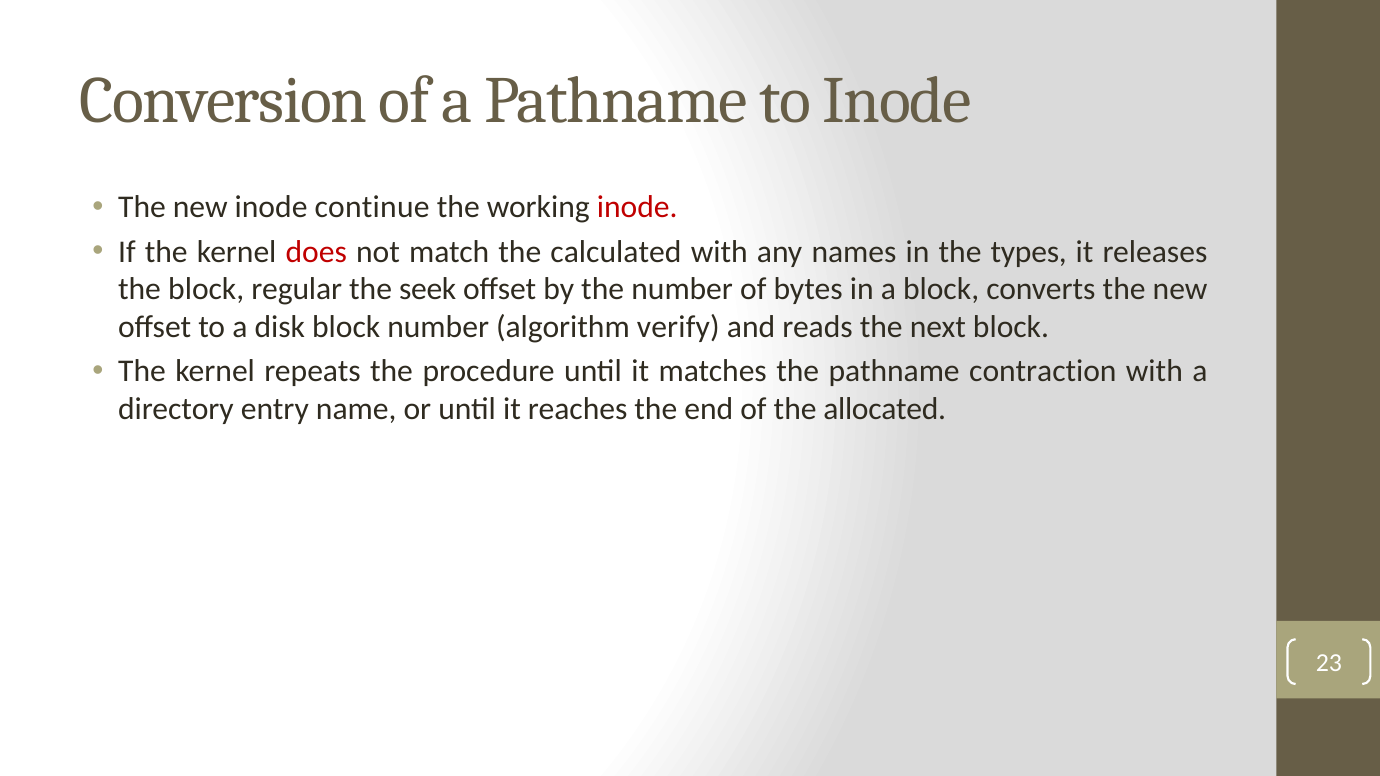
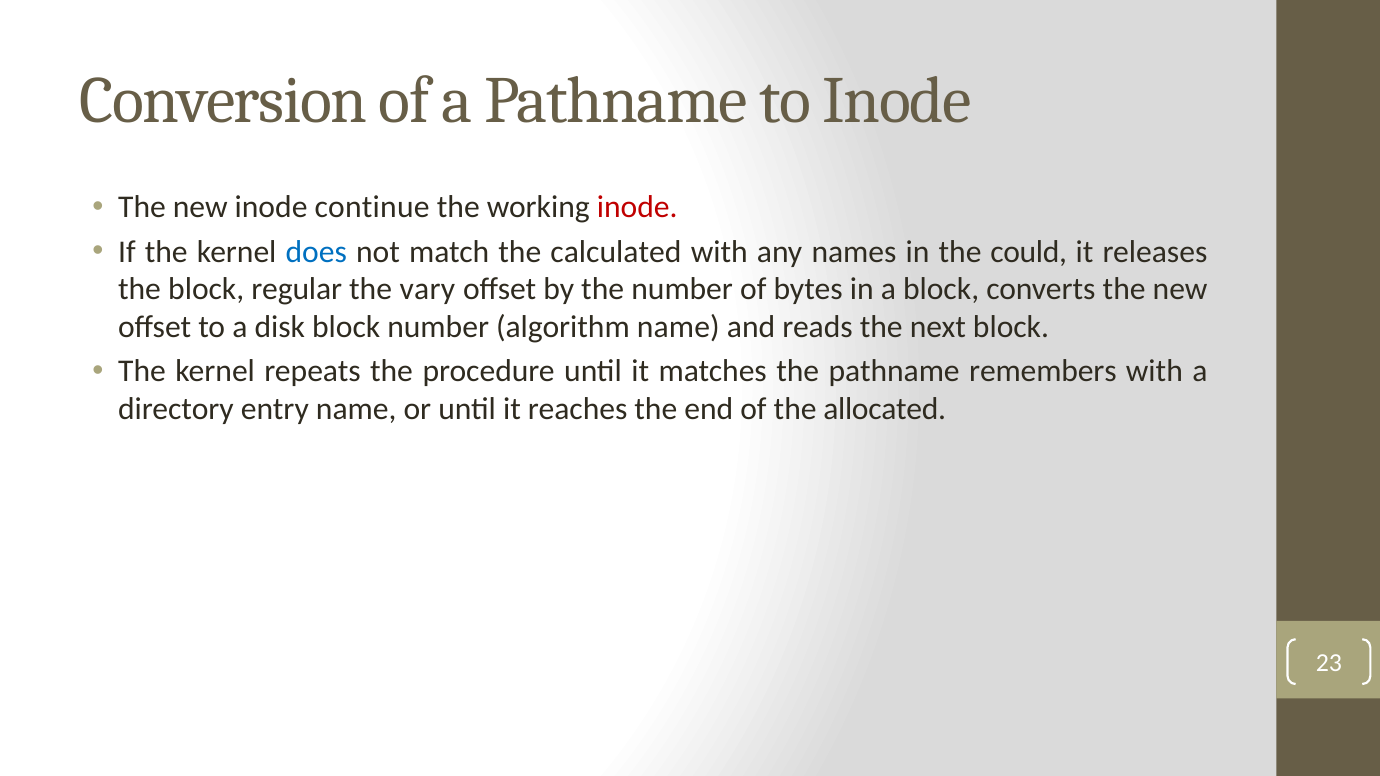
does colour: red -> blue
types: types -> could
seek: seek -> vary
algorithm verify: verify -> name
contraction: contraction -> remembers
